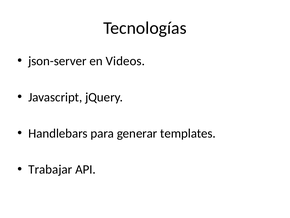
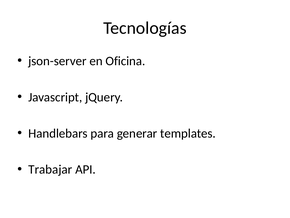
Videos: Videos -> Oficina
